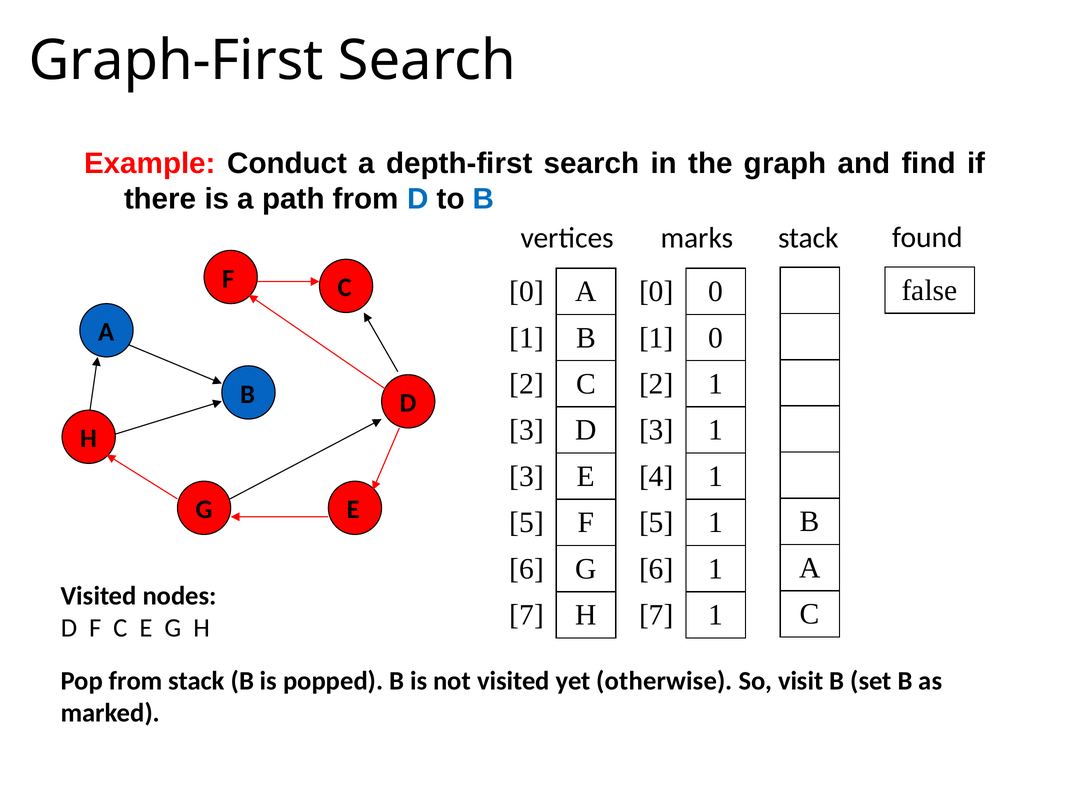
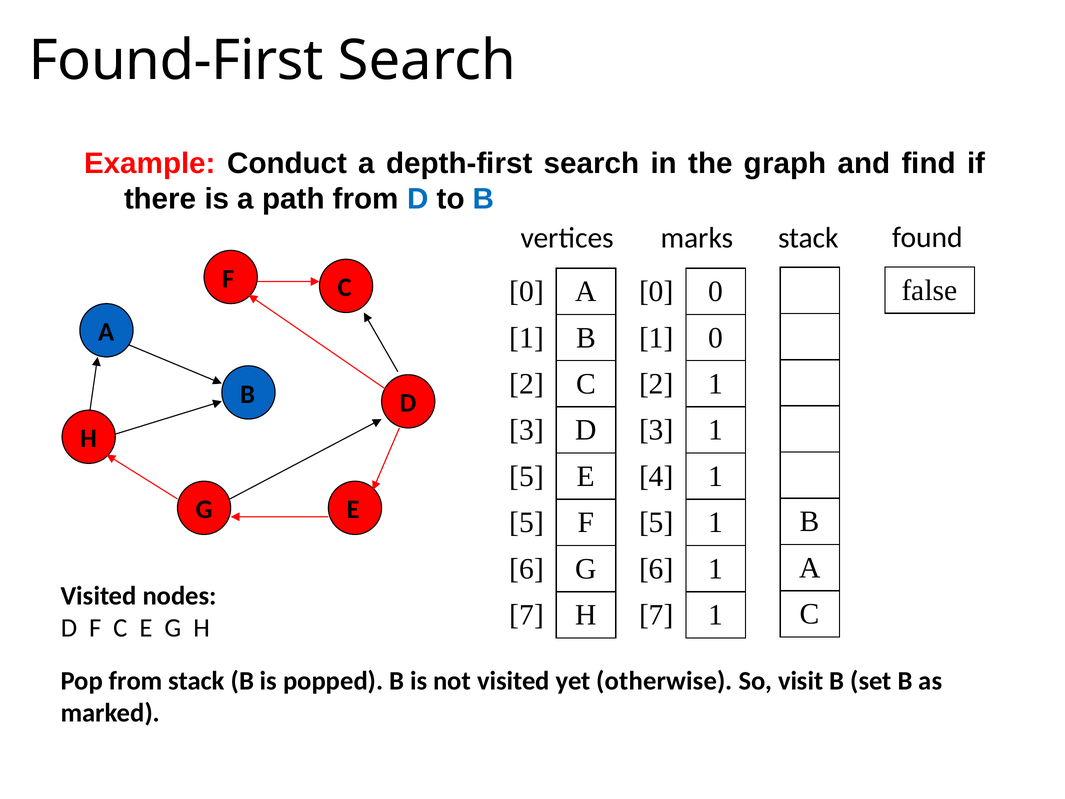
Graph-First: Graph-First -> Found-First
3 at (527, 476): 3 -> 5
